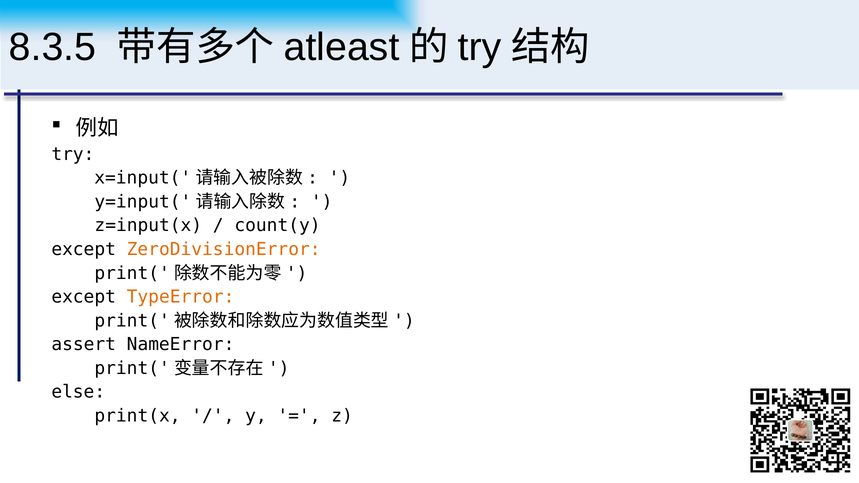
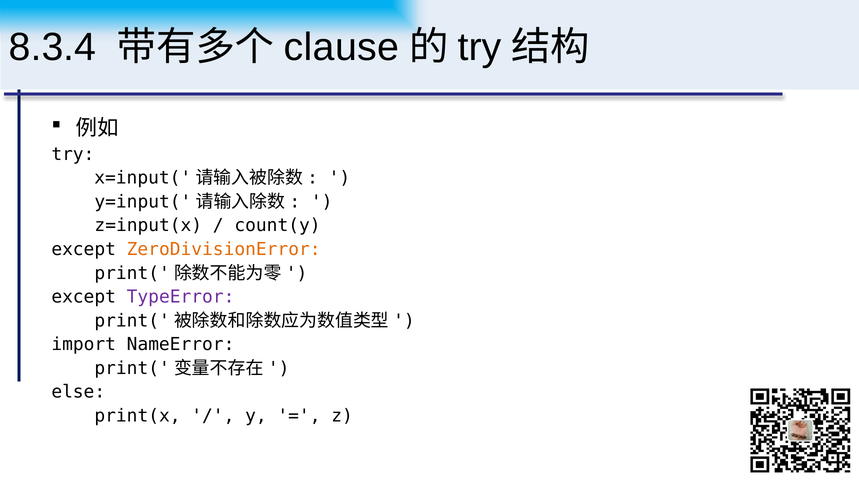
8.3.5: 8.3.5 -> 8.3.4
atleast: atleast -> clause
TypeError colour: orange -> purple
assert: assert -> import
